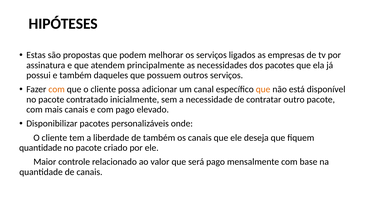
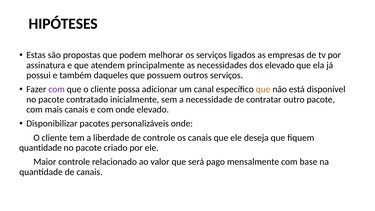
dos pacotes: pacotes -> elevado
com at (57, 89) colour: orange -> purple
com pago: pago -> onde
de também: também -> controle
